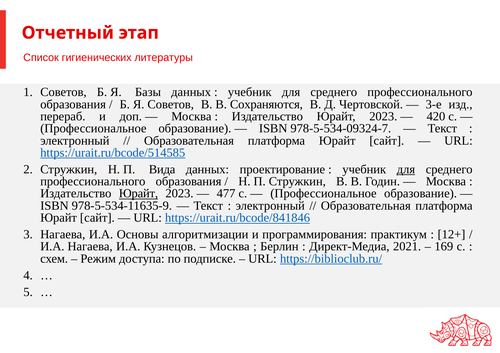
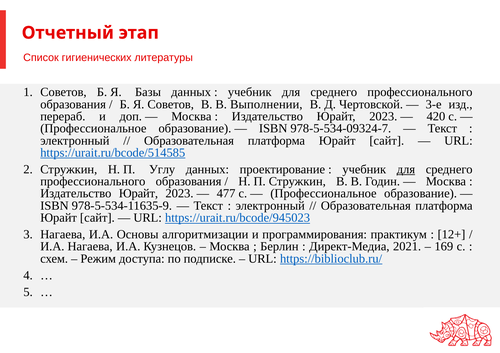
Сохраняются: Сохраняются -> Выполнении
Вида: Вида -> Углу
Юрайт at (138, 194) underline: present -> none
https://urait.ru/bcode/841846: https://urait.ru/bcode/841846 -> https://urait.ru/bcode/945023
